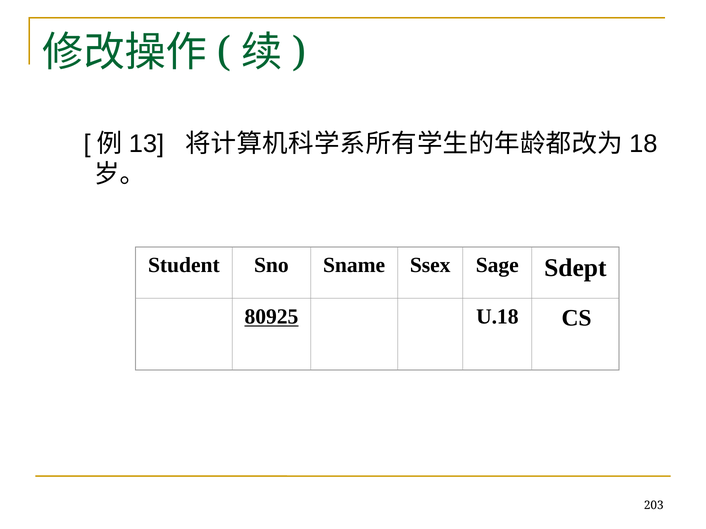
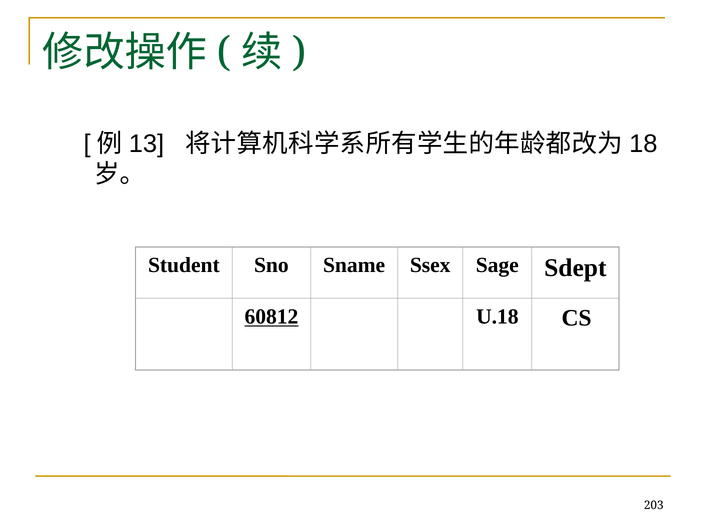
80925: 80925 -> 60812
